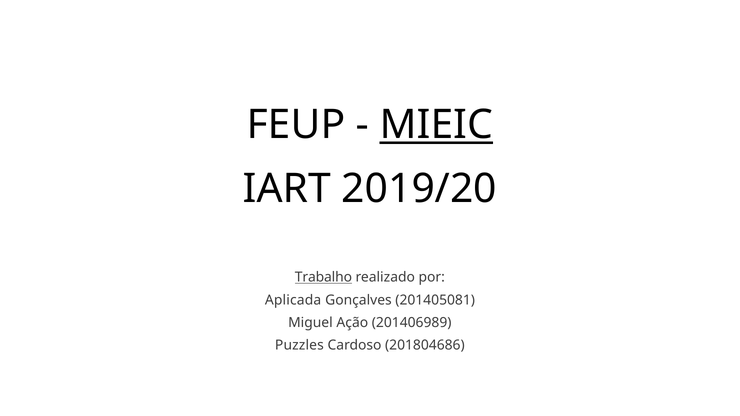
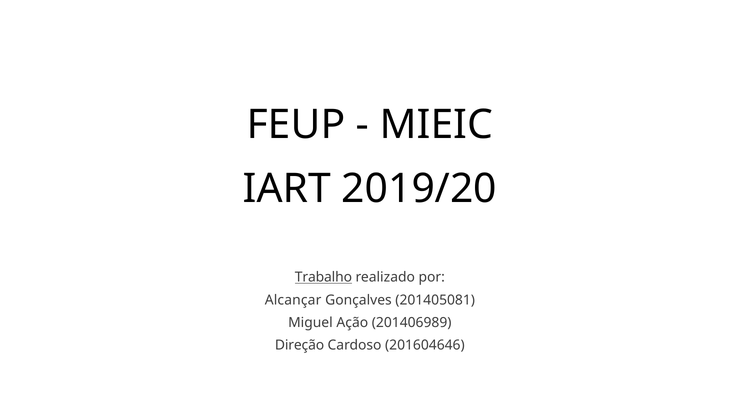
MIEIC underline: present -> none
Aplicada: Aplicada -> Alcançar
Puzzles: Puzzles -> Direção
201804686: 201804686 -> 201604646
